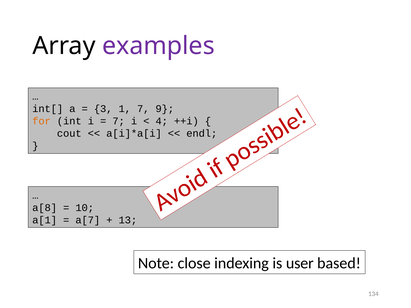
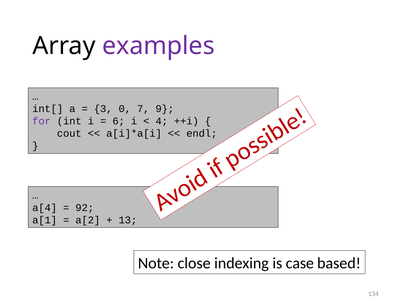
1: 1 -> 0
for colour: orange -> purple
7 at (119, 121): 7 -> 6
a[8: a[8 -> a[4
10: 10 -> 92
a[7: a[7 -> a[2
user: user -> case
